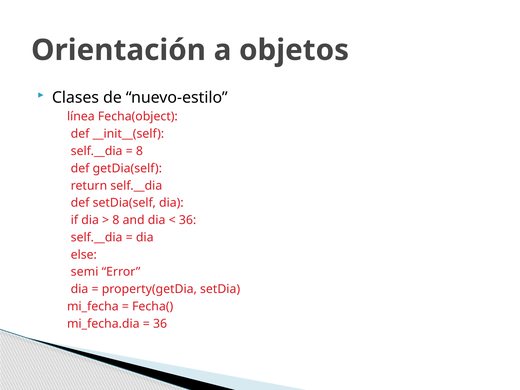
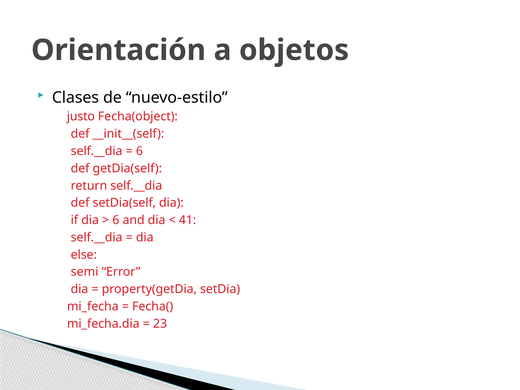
línea: línea -> justo
8 at (139, 151): 8 -> 6
8 at (116, 220): 8 -> 6
36 at (188, 220): 36 -> 41
36 at (160, 324): 36 -> 23
